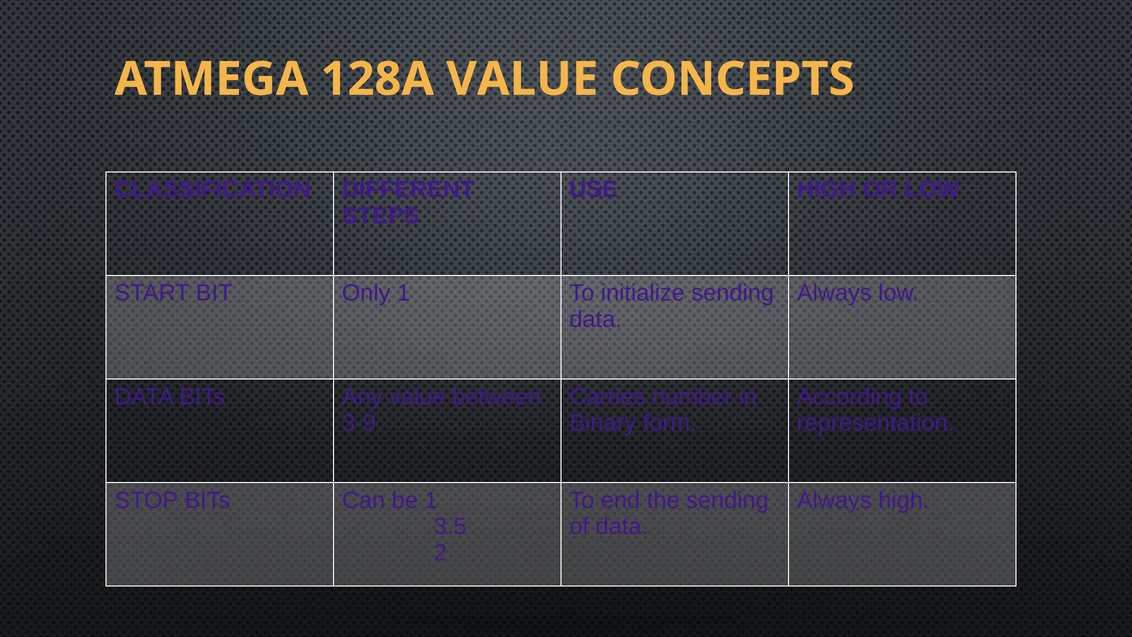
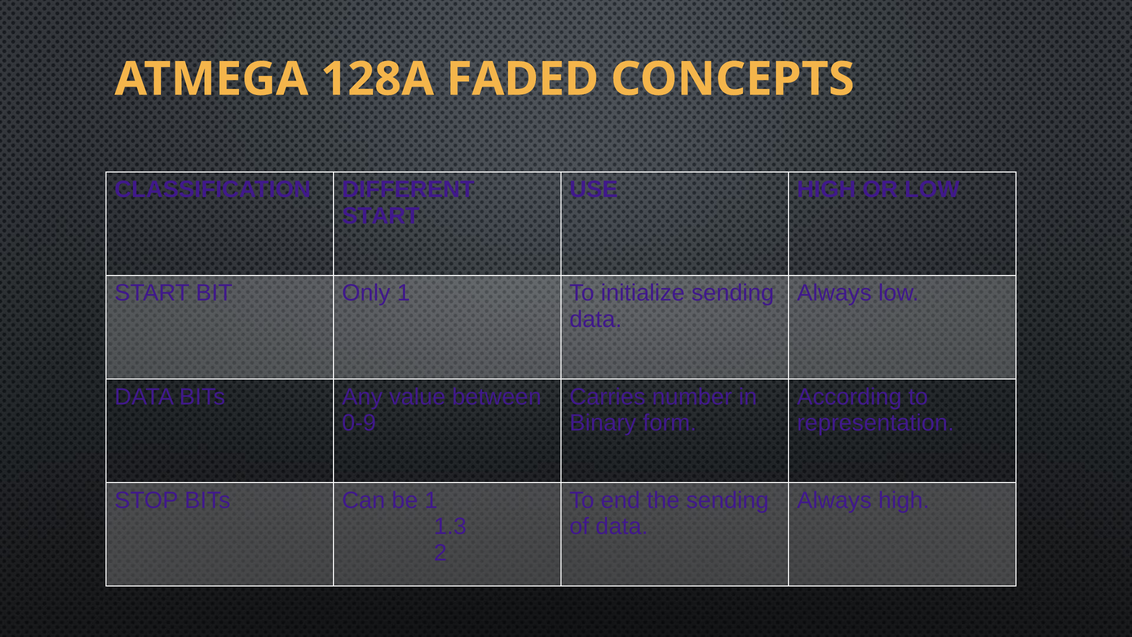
128A VALUE: VALUE -> FADED
STEPS at (381, 216): STEPS -> START
3-9: 3-9 -> 0-9
3.5: 3.5 -> 1.3
